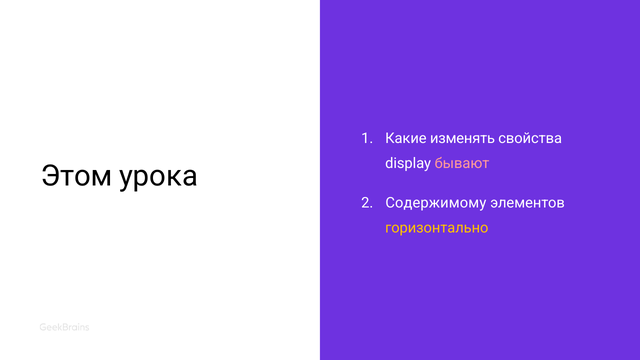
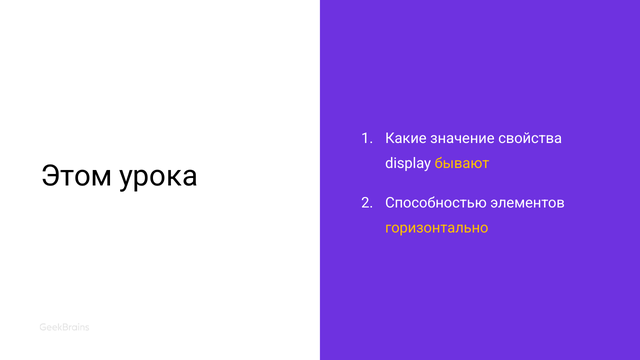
изменять: изменять -> значение
бывают colour: pink -> yellow
Содержимому: Содержимому -> Способностью
